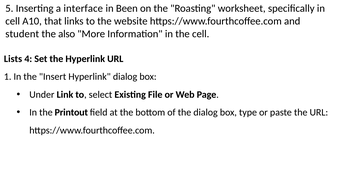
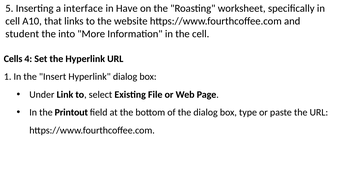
Been: Been -> Have
also: also -> into
Lists: Lists -> Cells
